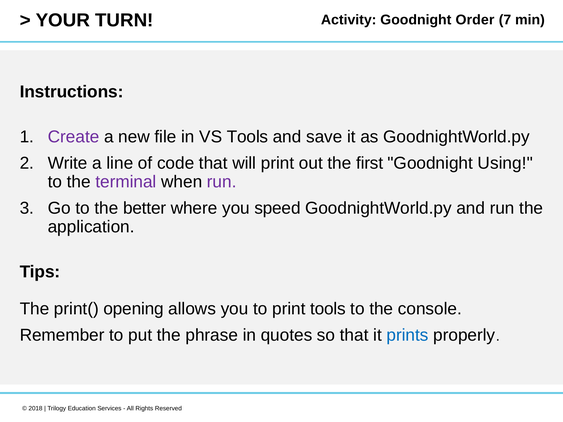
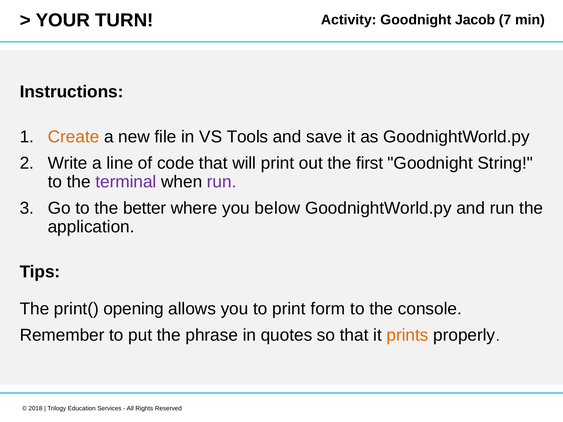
Order: Order -> Jacob
Create colour: purple -> orange
Using: Using -> String
speed: speed -> below
print tools: tools -> form
prints colour: blue -> orange
